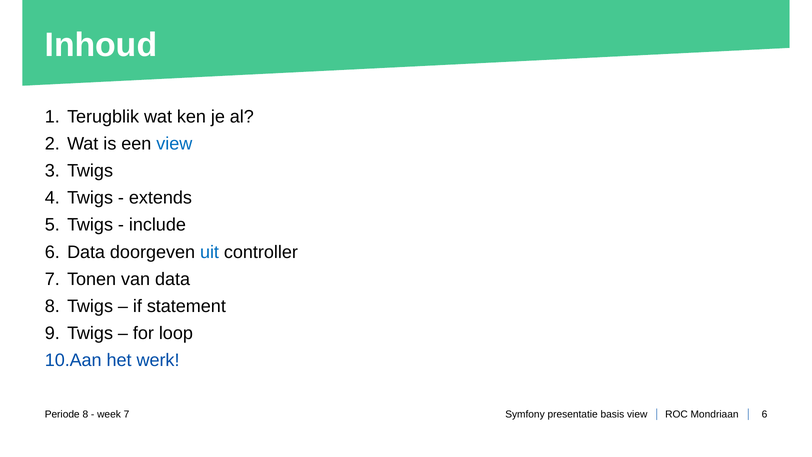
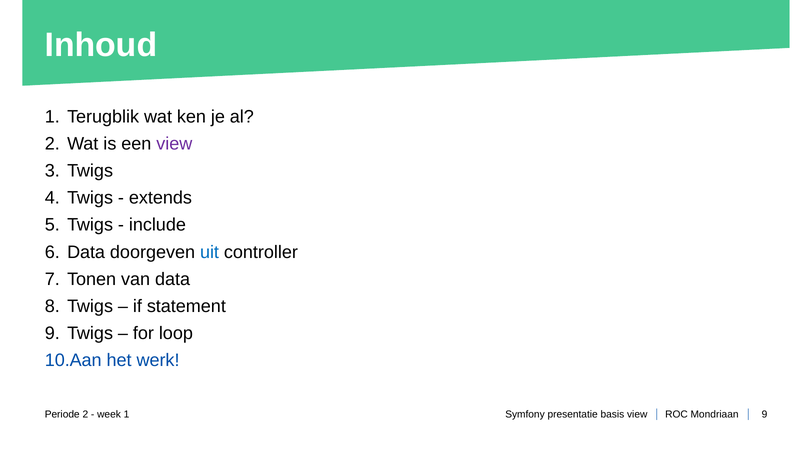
view at (174, 144) colour: blue -> purple
Periode 8: 8 -> 2
week 7: 7 -> 1
6 at (765, 414): 6 -> 9
